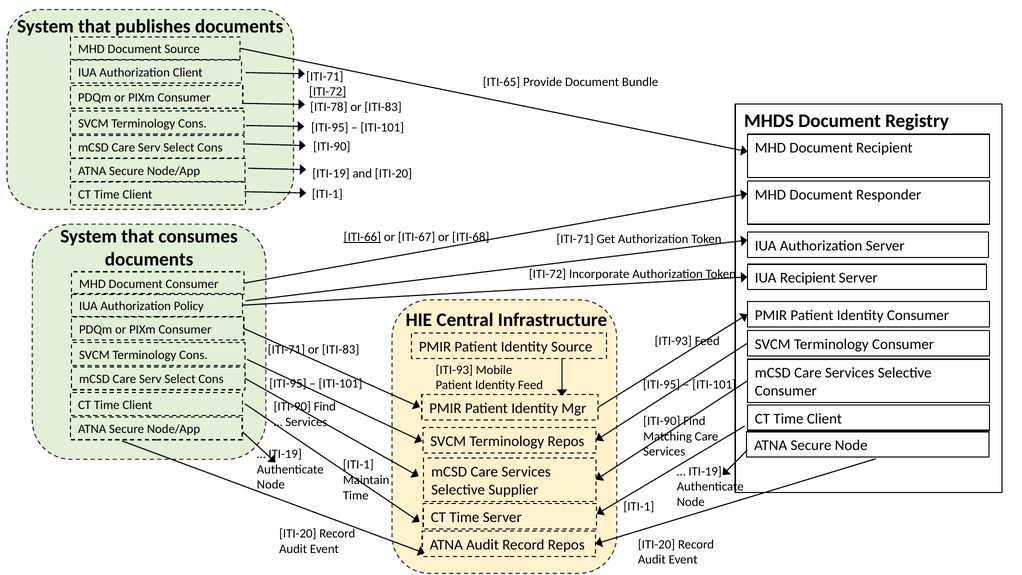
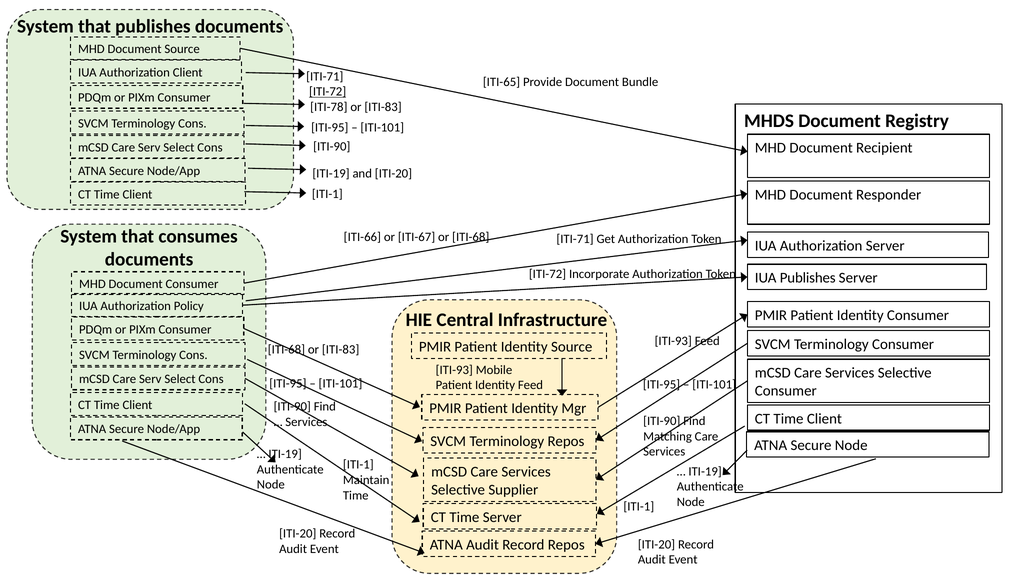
ITI-66 underline: present -> none
IUA Recipient: Recipient -> Publishes
ITI-71 at (286, 350): ITI-71 -> ITI-68
